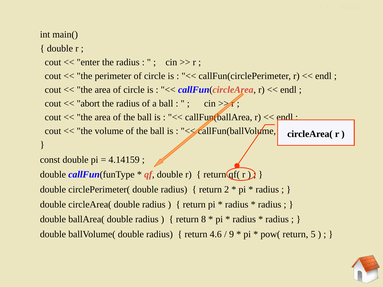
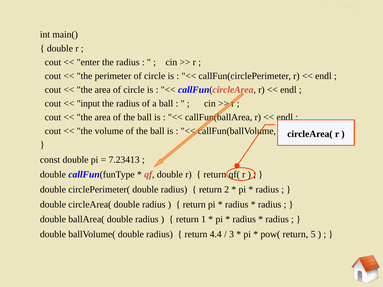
abort: abort -> input
4.14159: 4.14159 -> 7.23413
8: 8 -> 1
4.6: 4.6 -> 4.4
9: 9 -> 3
